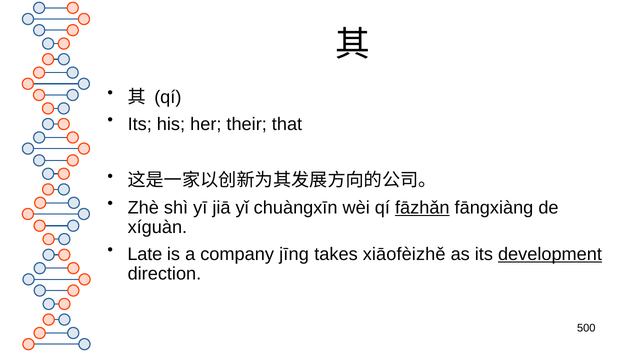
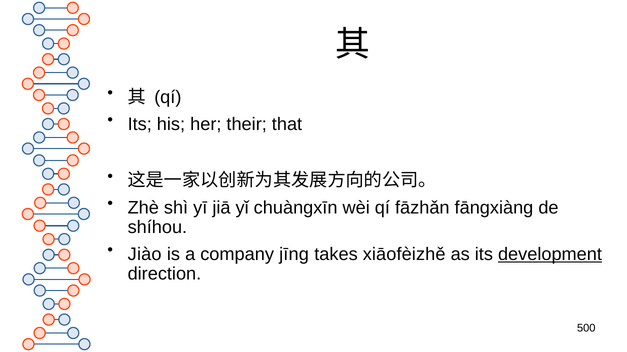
fāzhǎn underline: present -> none
xíguàn: xíguàn -> shíhou
Late: Late -> Jiào
